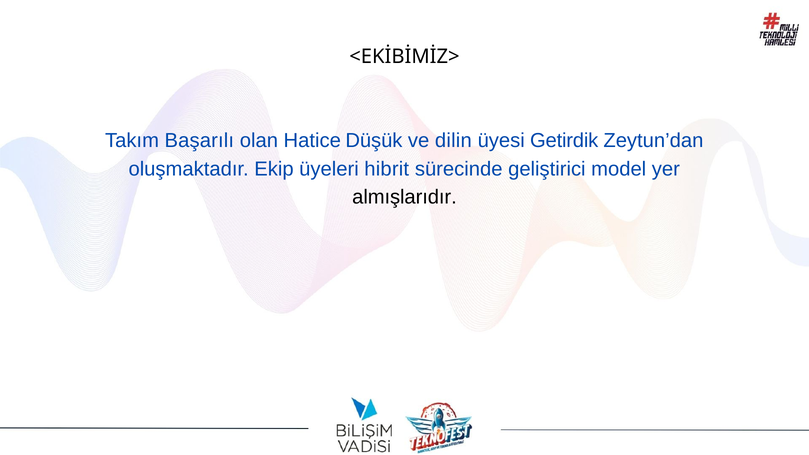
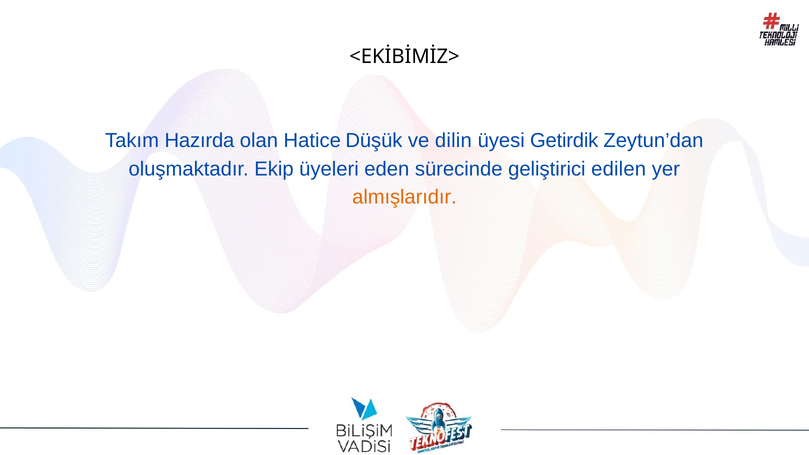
Başarılı: Başarılı -> Hazırda
hibrit: hibrit -> eden
model: model -> edilen
almışlarıdır colour: black -> orange
